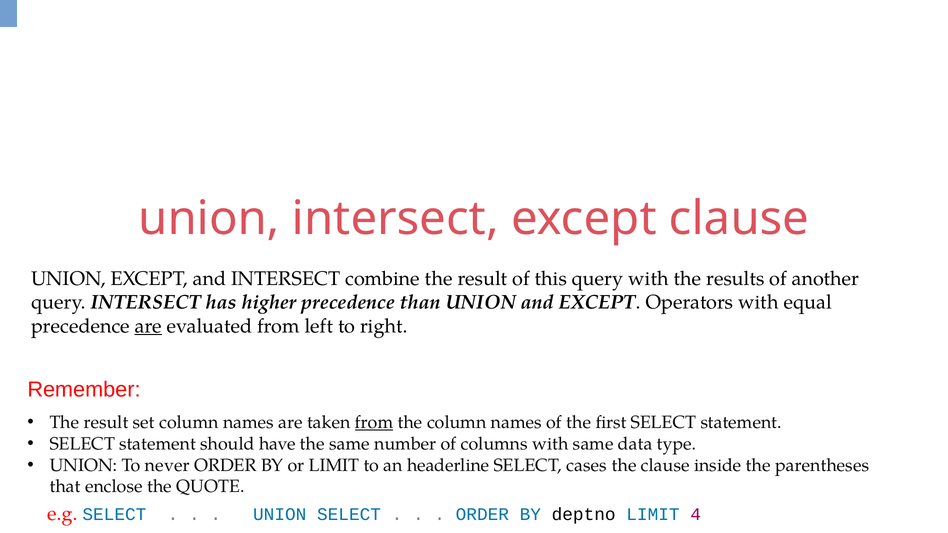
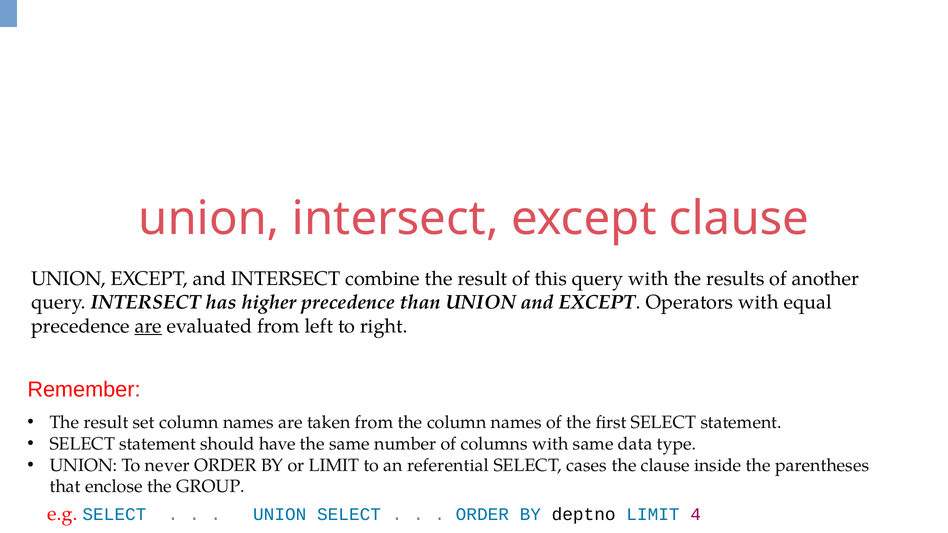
from at (374, 423) underline: present -> none
headerline: headerline -> referential
QUOTE: QUOTE -> GROUP
